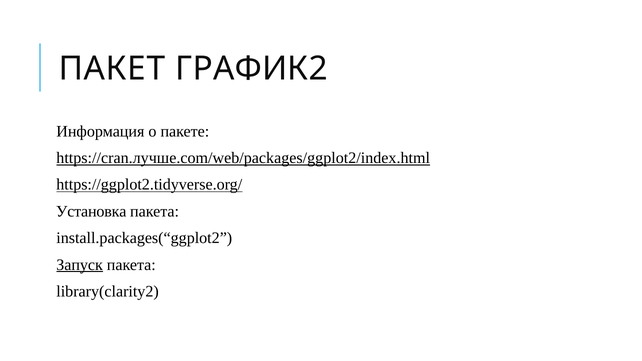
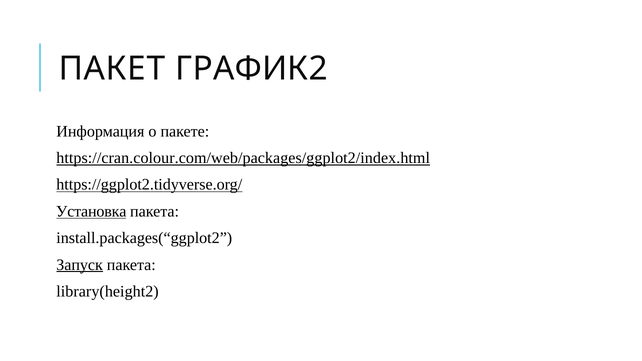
https://cran.лучше.com/web/packages/ggplot2/index.html: https://cran.лучше.com/web/packages/ggplot2/index.html -> https://cran.colour.com/web/packages/ggplot2/index.html
Установка underline: none -> present
library(clarity2: library(clarity2 -> library(height2
